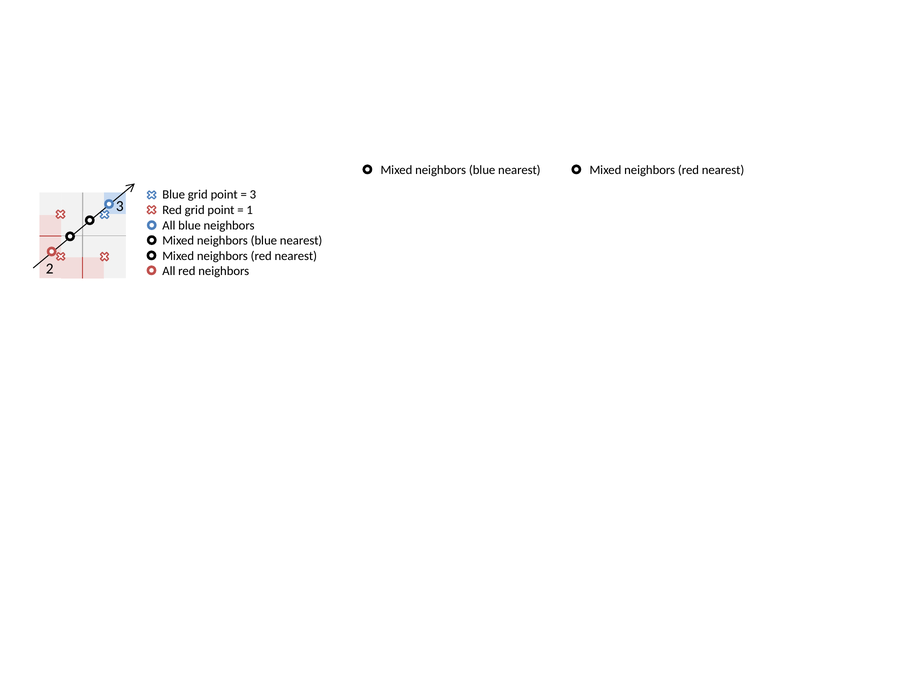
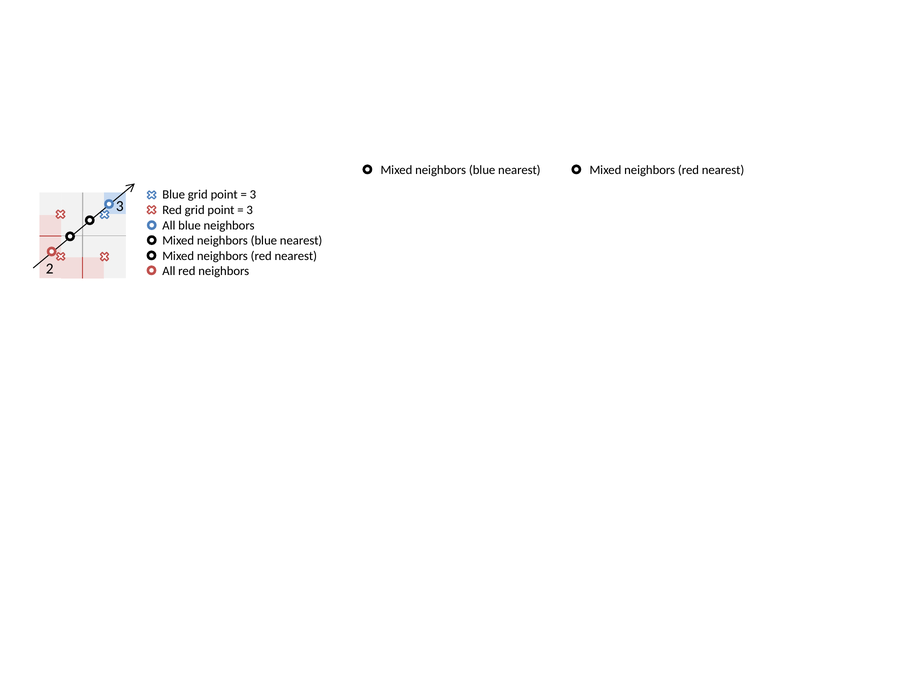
1 at (250, 210): 1 -> 3
